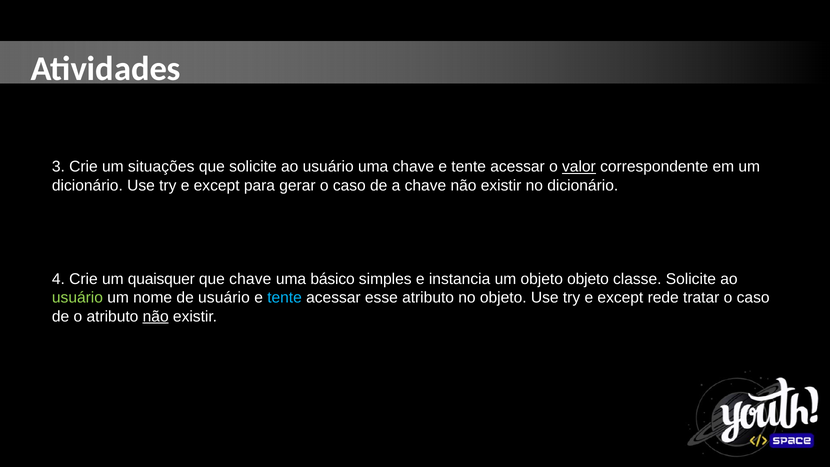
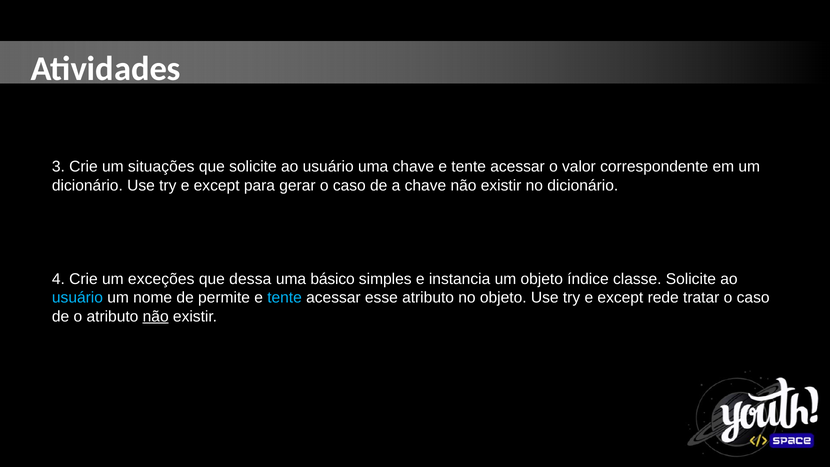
valor underline: present -> none
quaisquer: quaisquer -> exceções
que chave: chave -> dessa
objeto objeto: objeto -> índice
usuário at (77, 298) colour: light green -> light blue
de usuário: usuário -> permite
